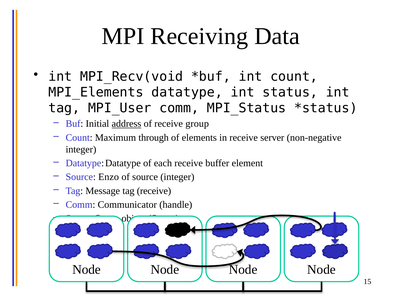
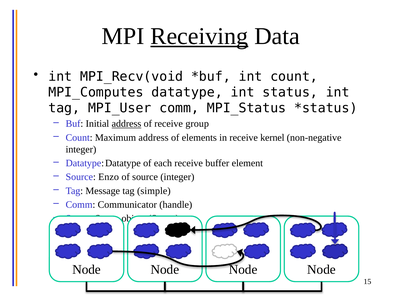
Receiving underline: none -> present
MPI_Elements: MPI_Elements -> MPI_Computes
Maximum through: through -> address
server: server -> kernel
tag receive: receive -> simple
